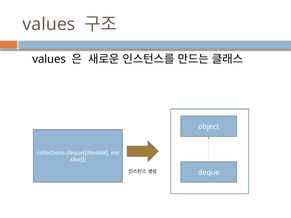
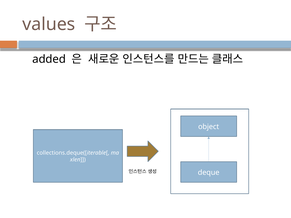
values at (49, 59): values -> added
